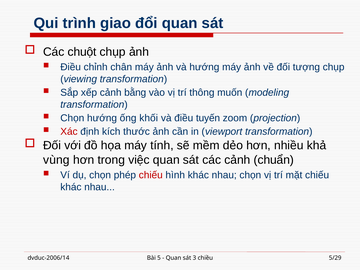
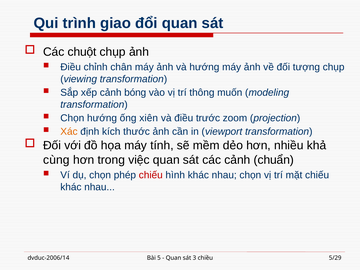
bằng: bằng -> bóng
khối: khối -> xiên
tuyến: tuyến -> trước
Xác colour: red -> orange
vùng: vùng -> cùng
